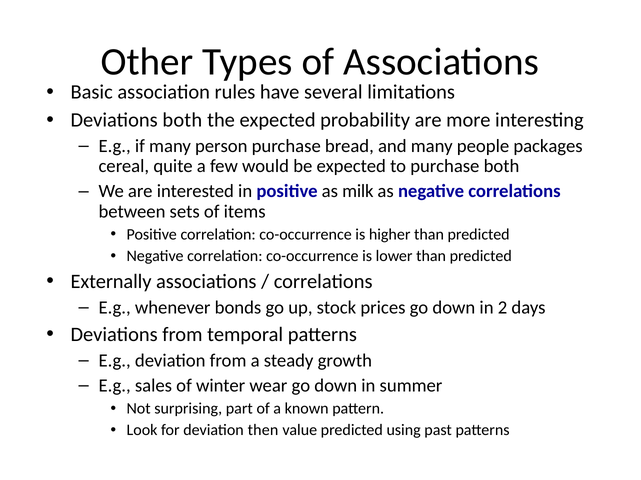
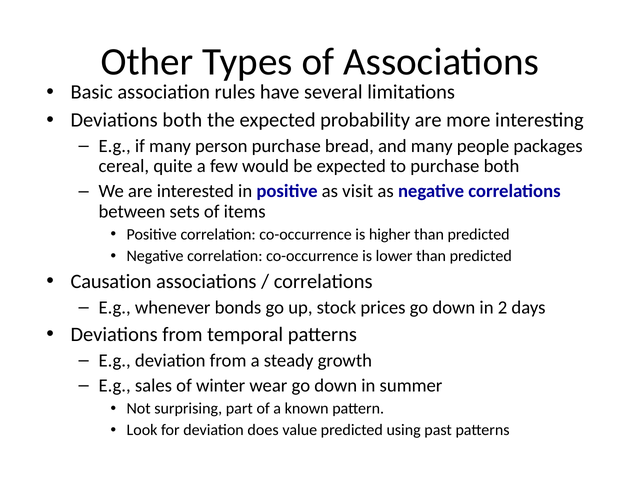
milk: milk -> visit
Externally: Externally -> Causation
then: then -> does
